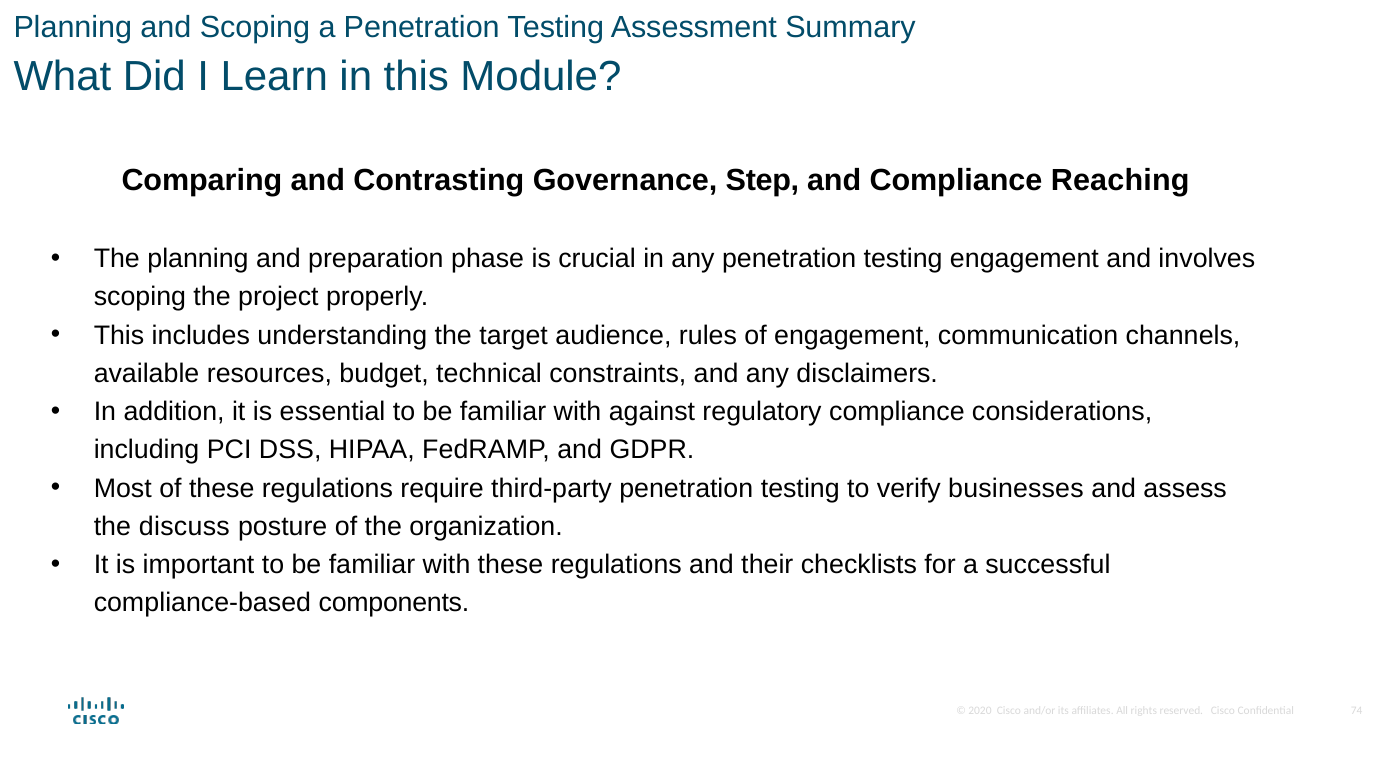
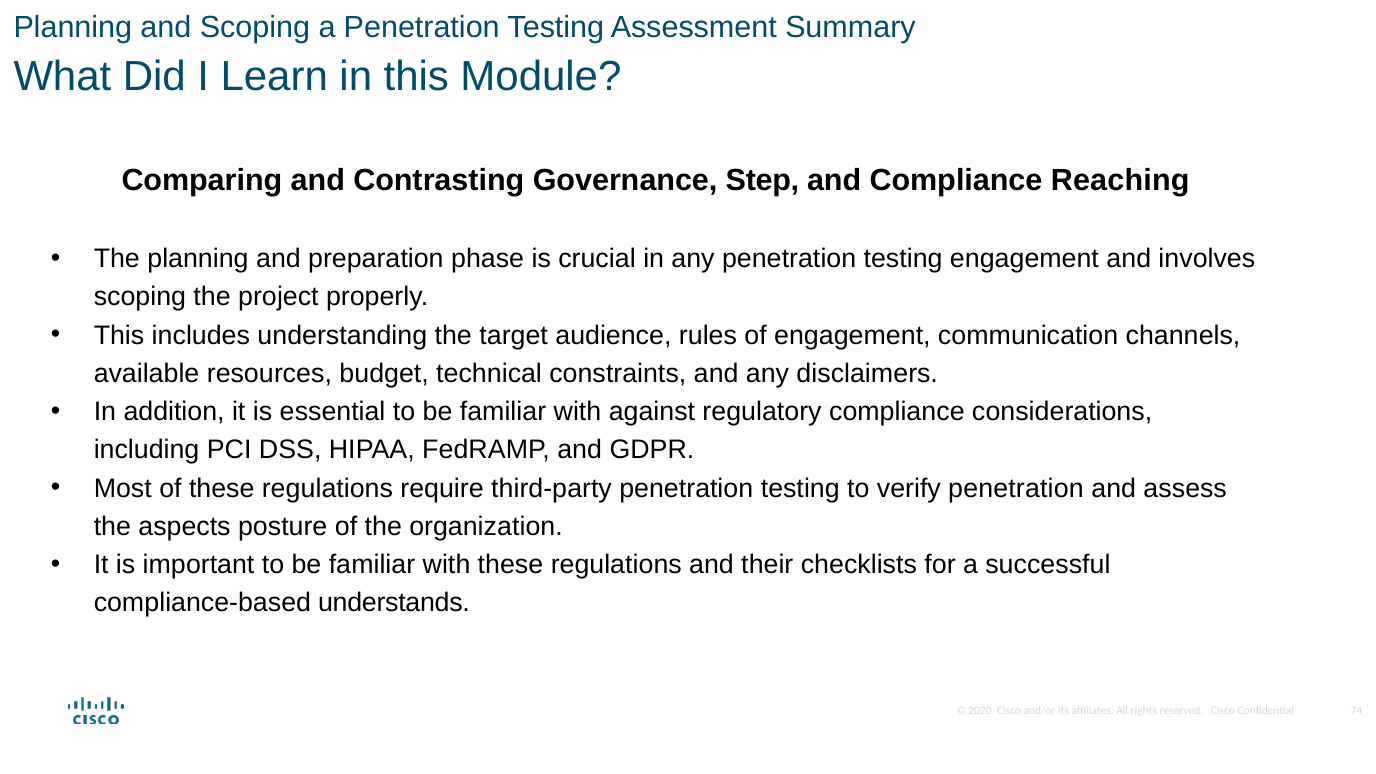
verify businesses: businesses -> penetration
discuss: discuss -> aspects
components: components -> understands
